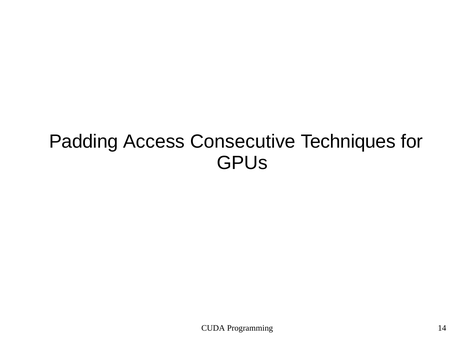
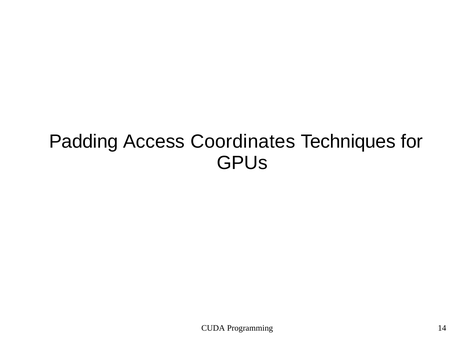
Consecutive: Consecutive -> Coordinates
